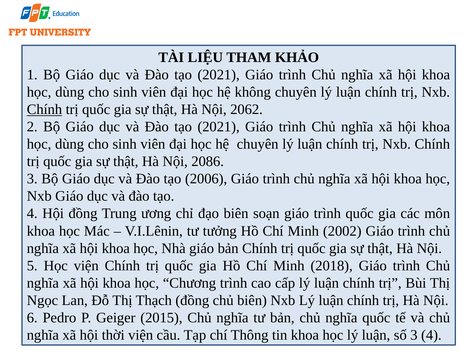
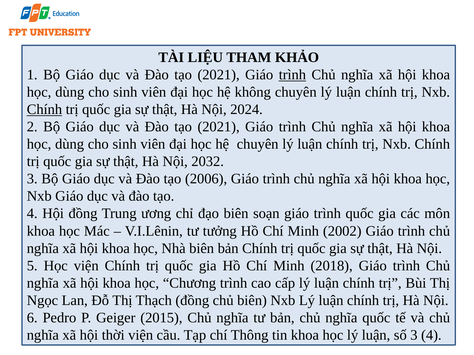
trình at (292, 75) underline: none -> present
2062: 2062 -> 2024
2086: 2086 -> 2032
Nhà giáo: giáo -> biên
